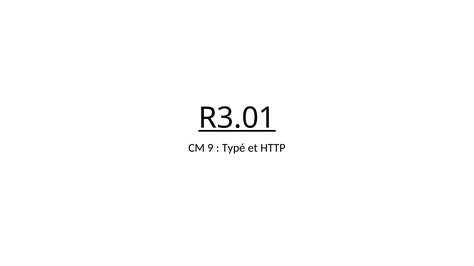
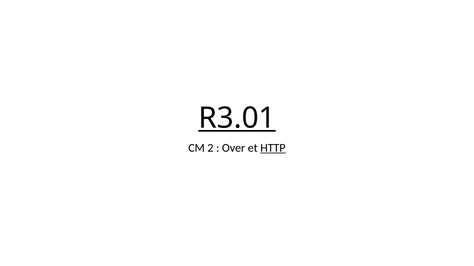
9: 9 -> 2
Typé: Typé -> Over
HTTP underline: none -> present
